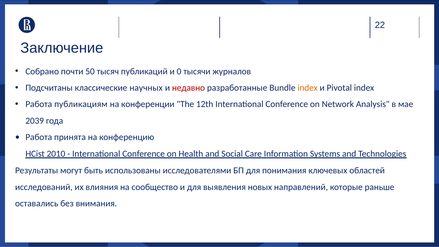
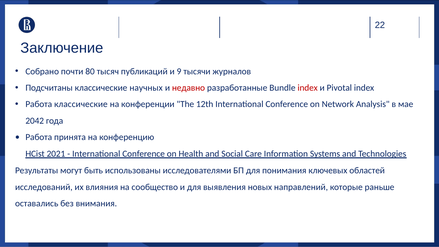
50: 50 -> 80
0: 0 -> 9
index at (308, 88) colour: orange -> red
Работа публикациям: публикациям -> классические
2039: 2039 -> 2042
2010: 2010 -> 2021
